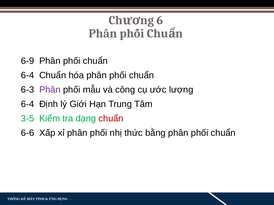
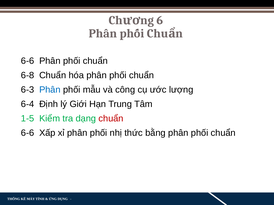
6-9 at (28, 61): 6-9 -> 6-6
6-4 at (28, 75): 6-4 -> 6-8
Phân at (50, 90) colour: purple -> blue
3-5: 3-5 -> 1-5
